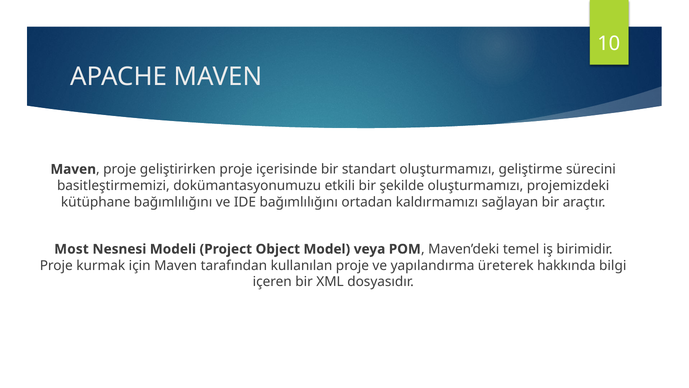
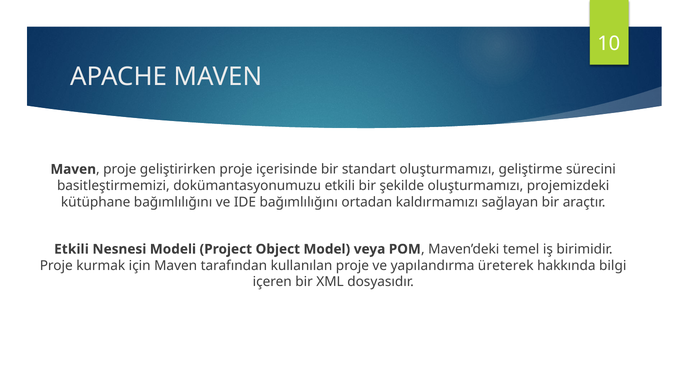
Most at (71, 249): Most -> Etkili
